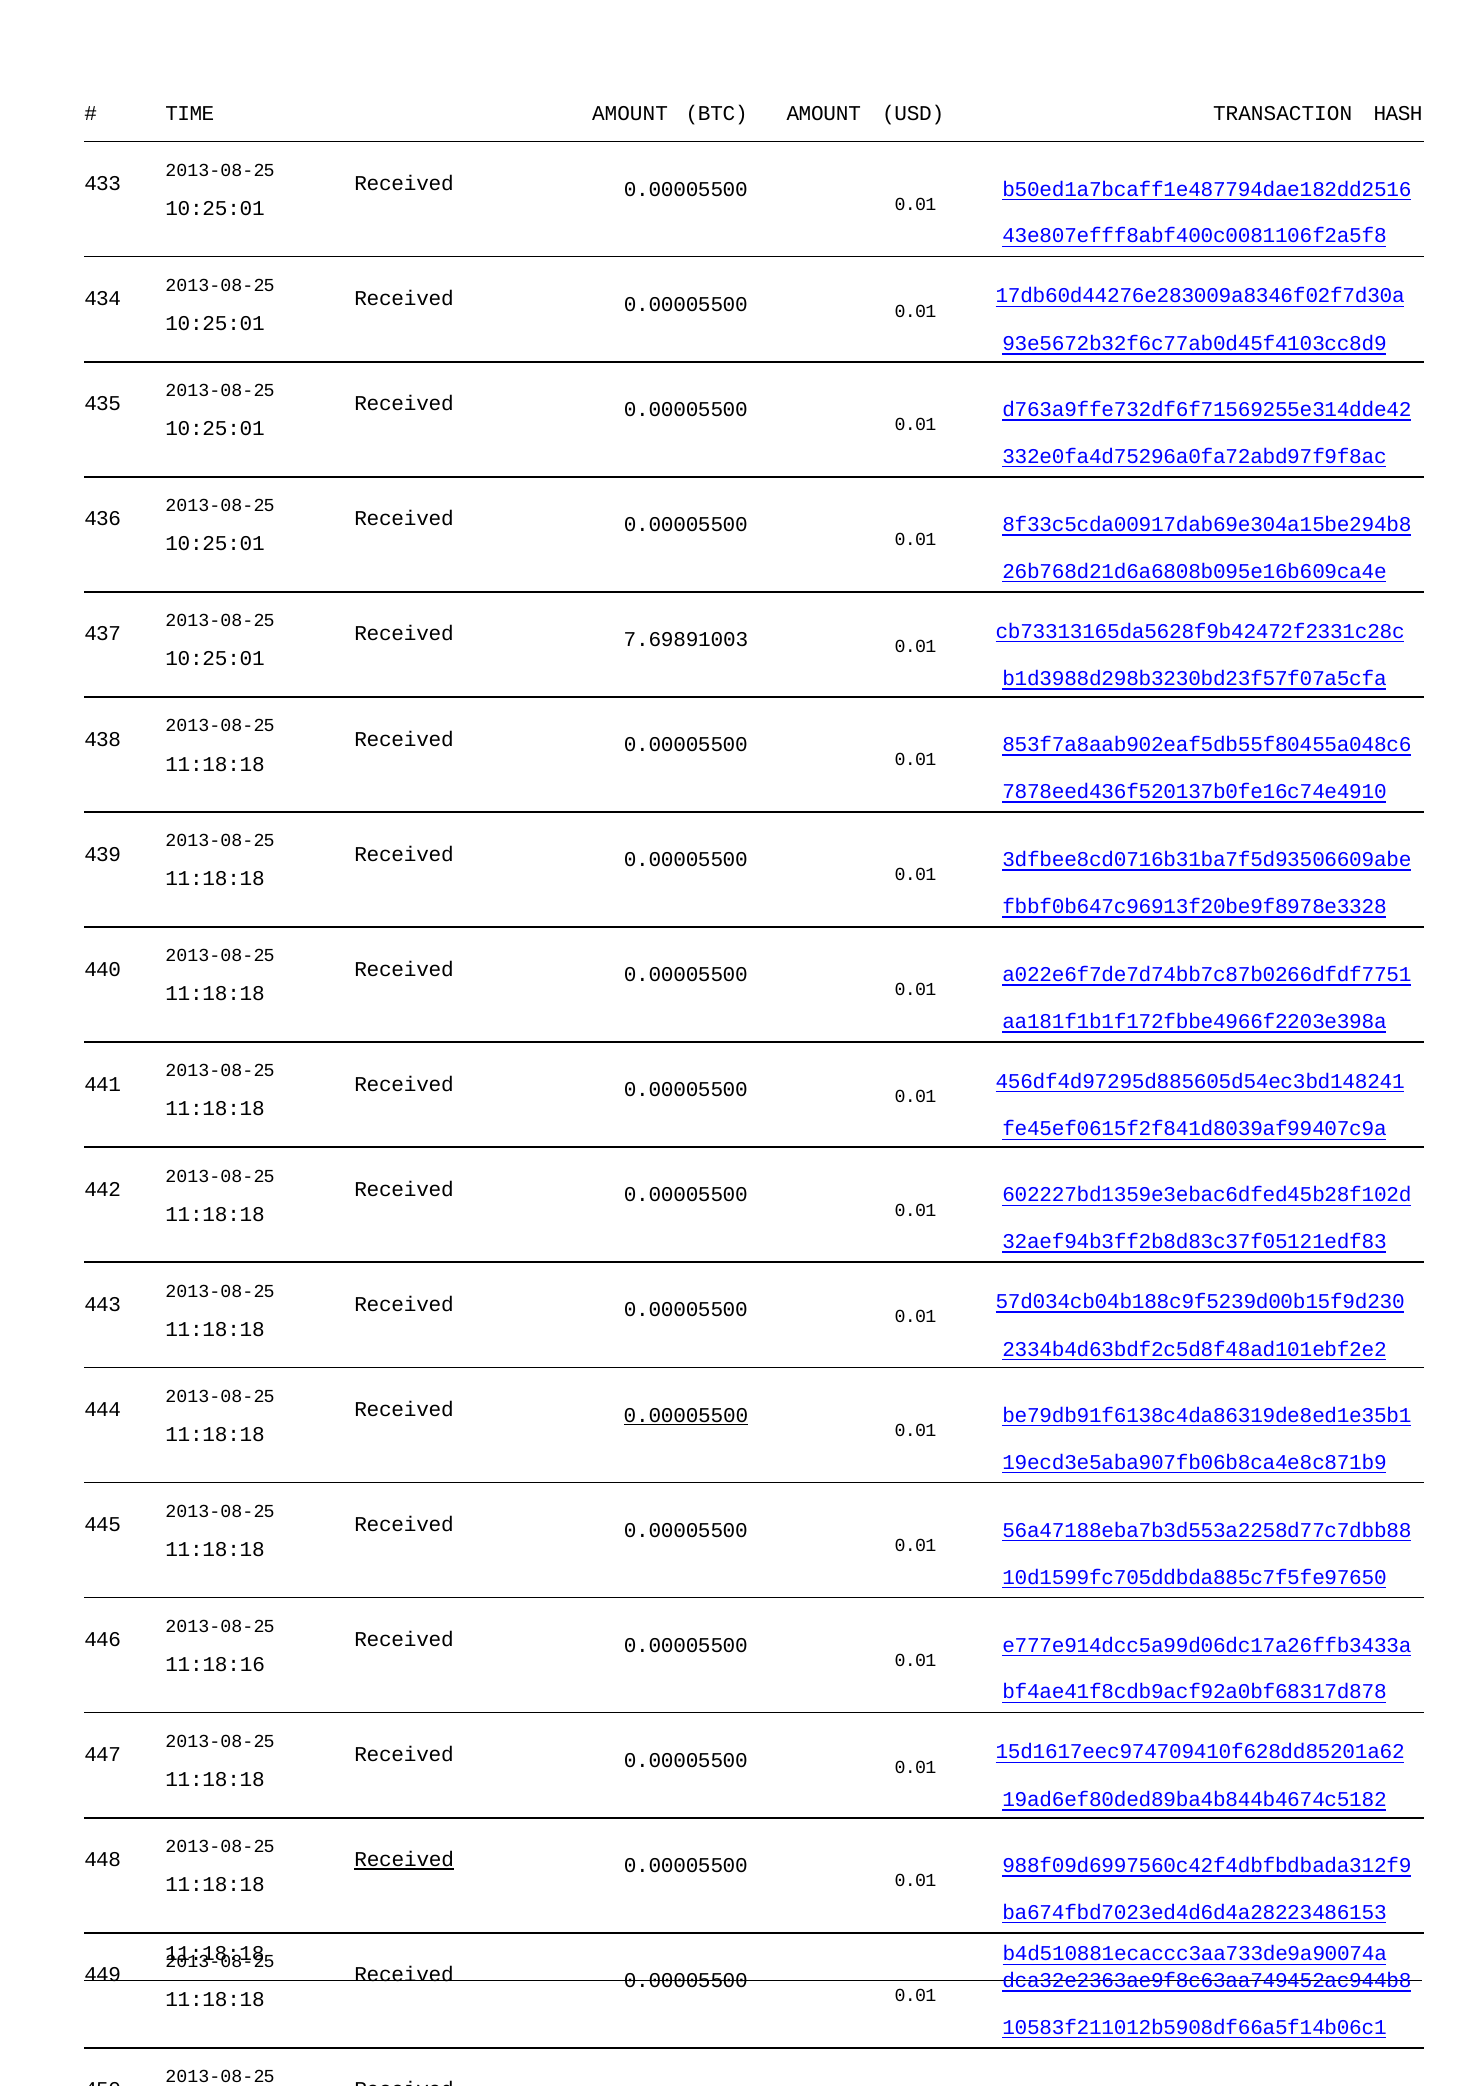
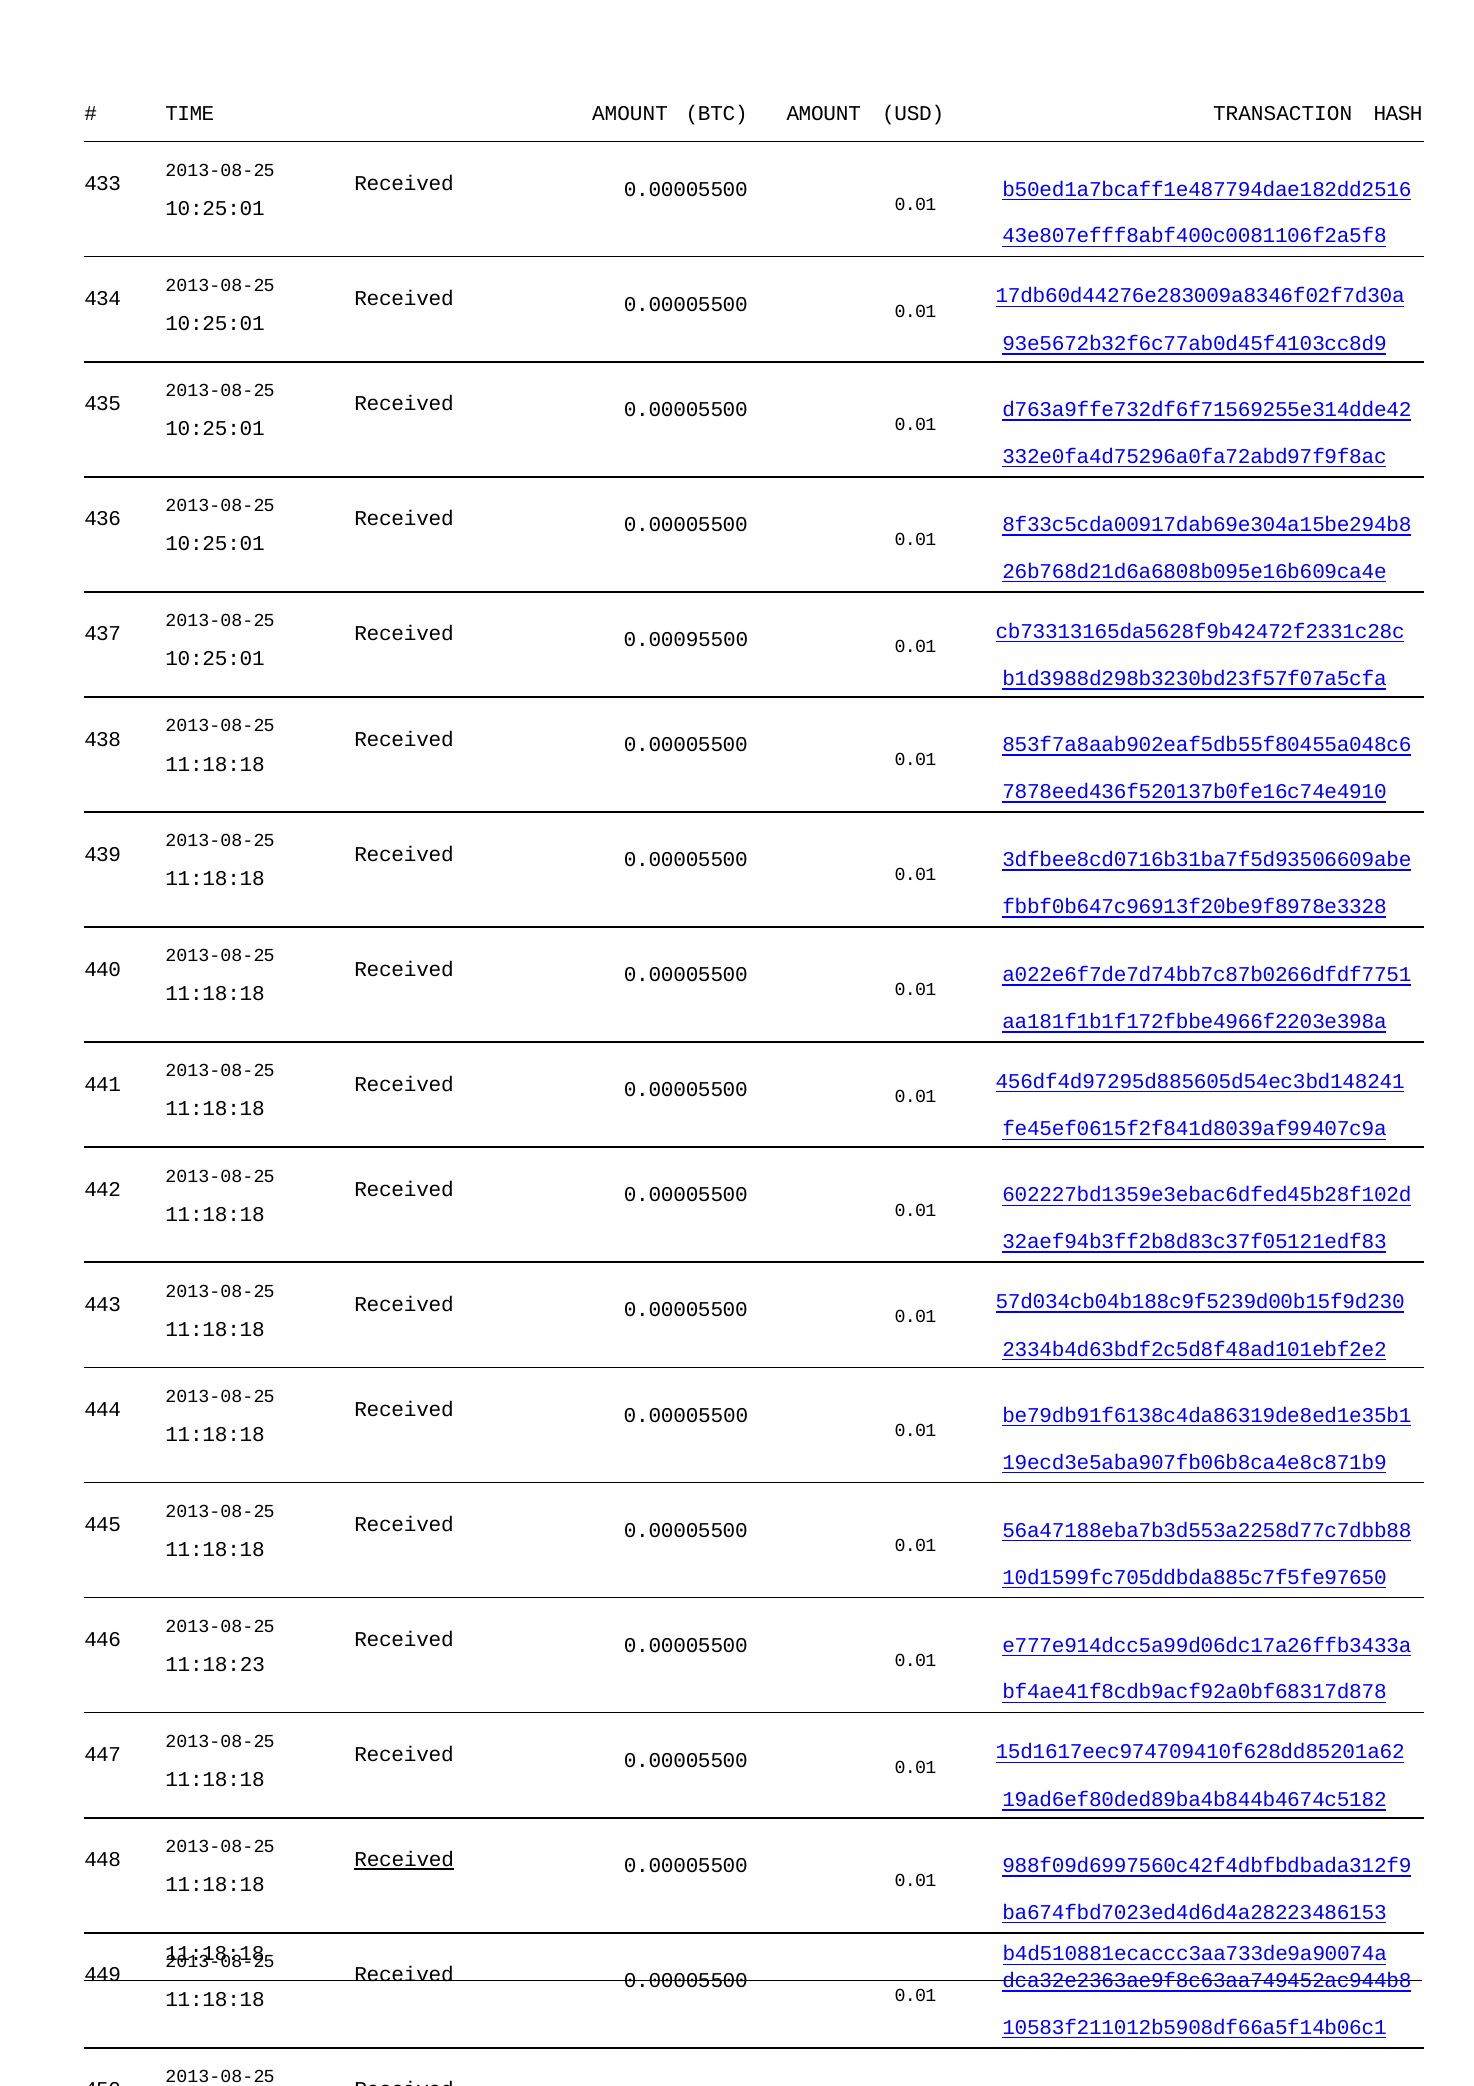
7.69891003: 7.69891003 -> 0.00095500
0.00005500 at (686, 1415) underline: present -> none
11:18:16: 11:18:16 -> 11:18:23
